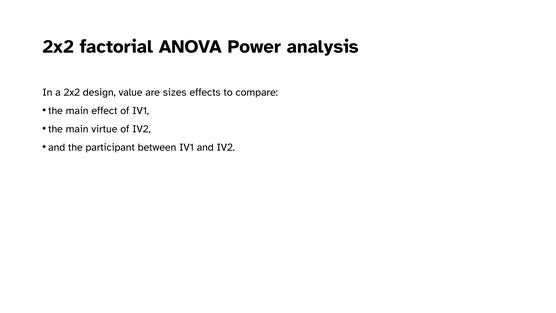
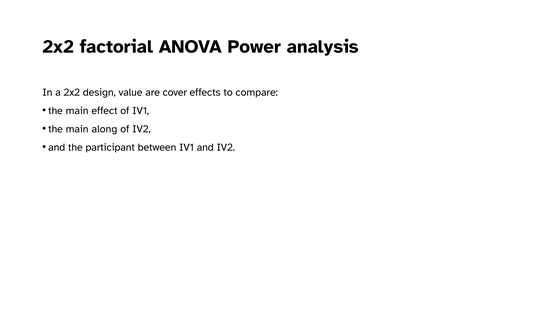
sizes: sizes -> cover
virtue: virtue -> along
